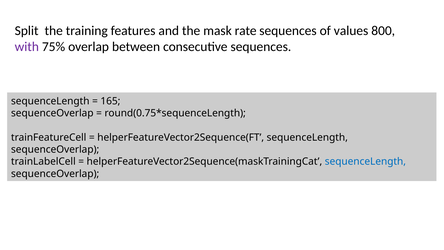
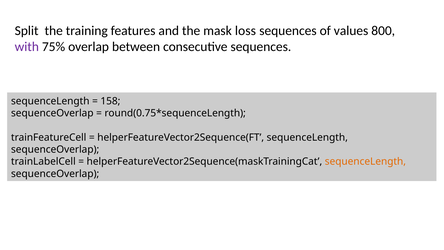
rate: rate -> loss
165: 165 -> 158
sequenceLength at (365, 161) colour: blue -> orange
